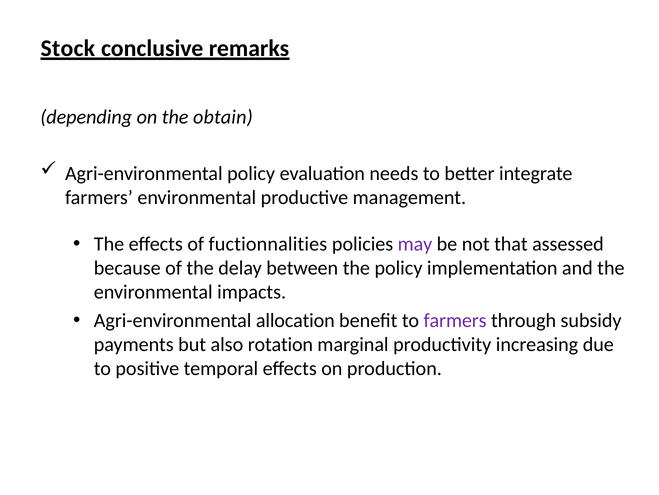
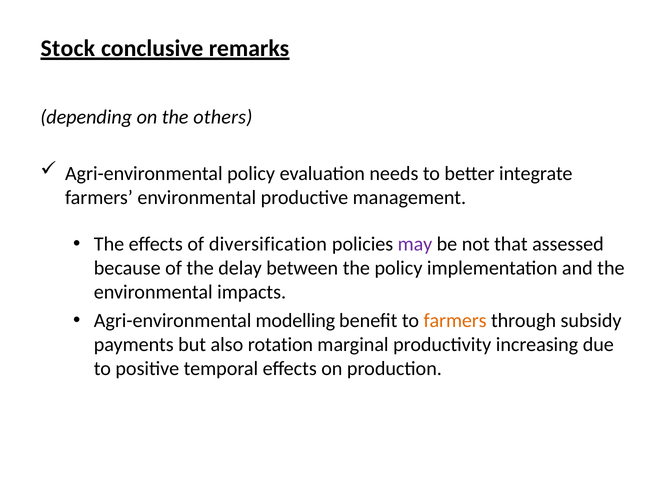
obtain: obtain -> others
fuctionnalities: fuctionnalities -> diversification
allocation: allocation -> modelling
farmers at (455, 320) colour: purple -> orange
